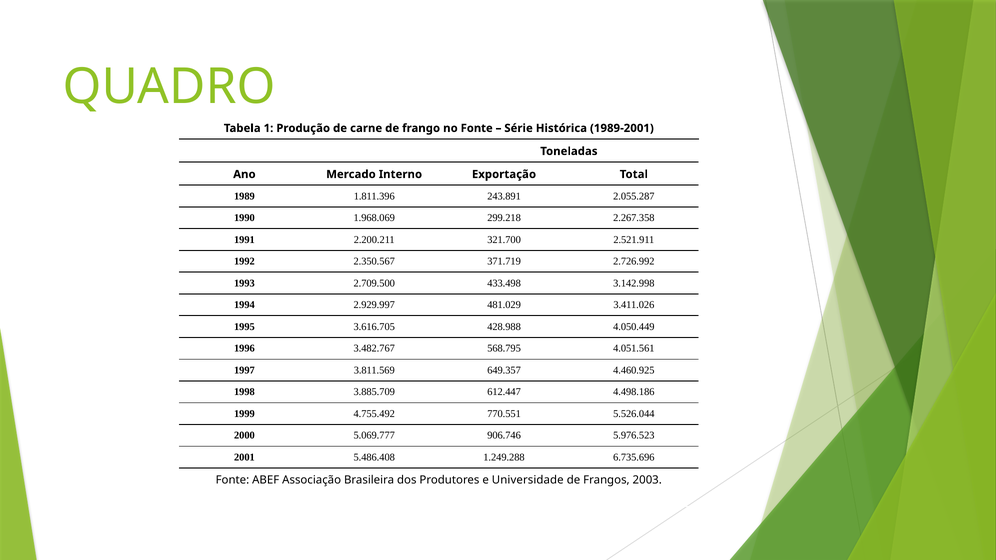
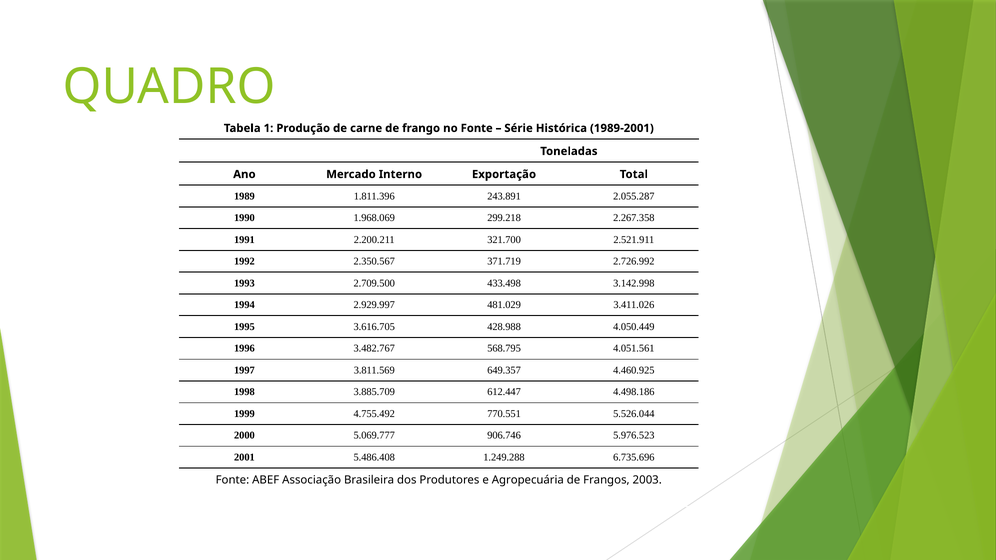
Universidade: Universidade -> Agropecuária
